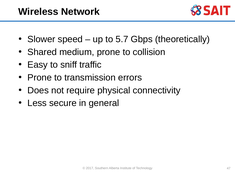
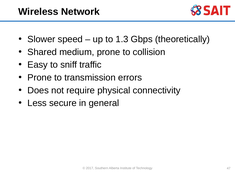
5.7: 5.7 -> 1.3
